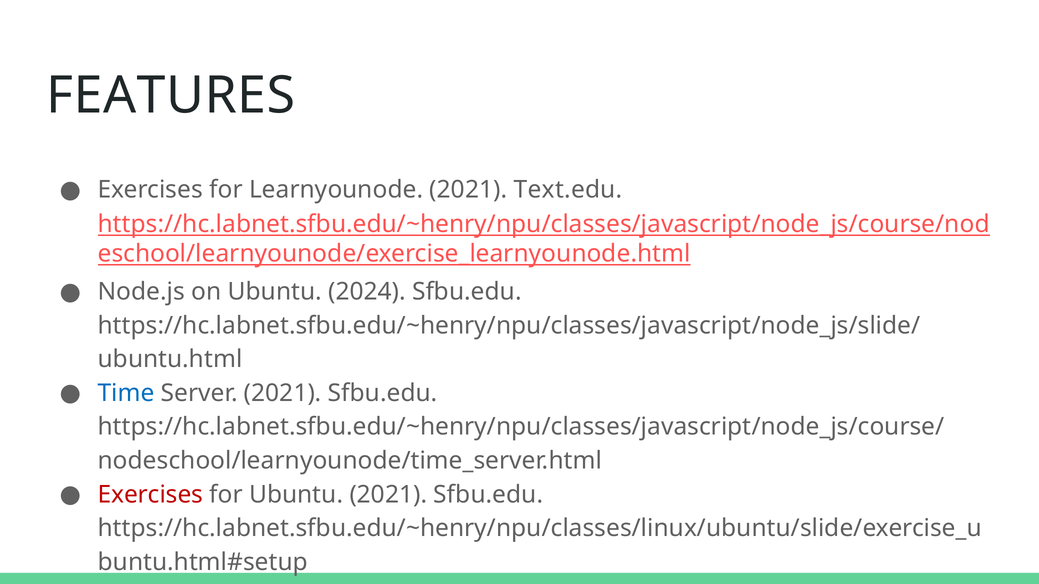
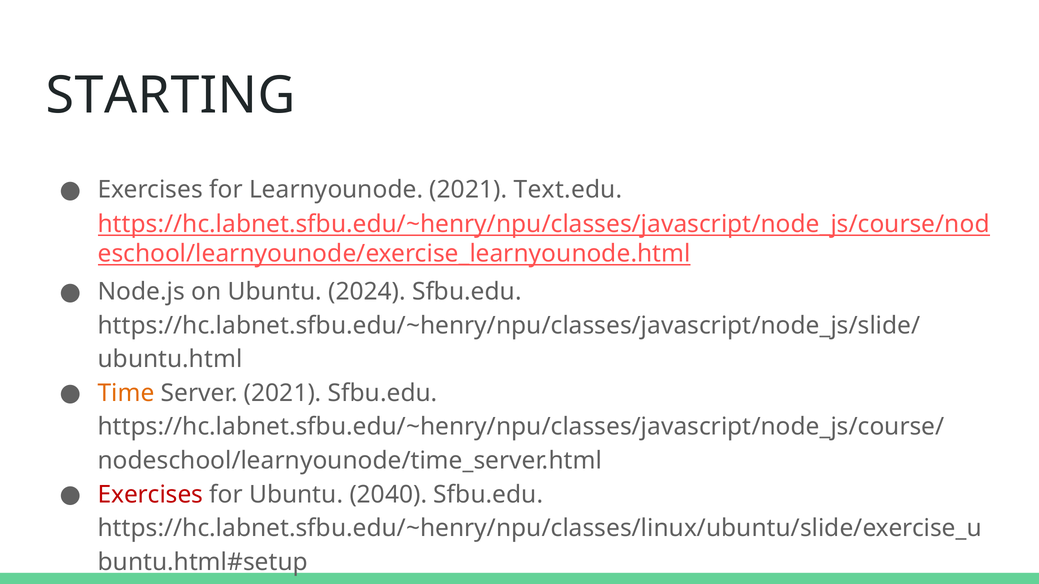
FEATURES: FEATURES -> STARTING
Time colour: blue -> orange
Ubuntu 2021: 2021 -> 2040
